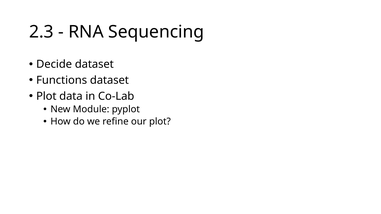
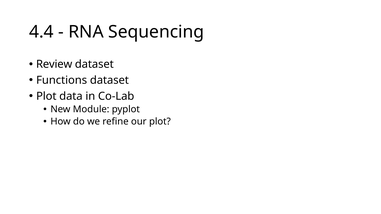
2.3: 2.3 -> 4.4
Decide: Decide -> Review
